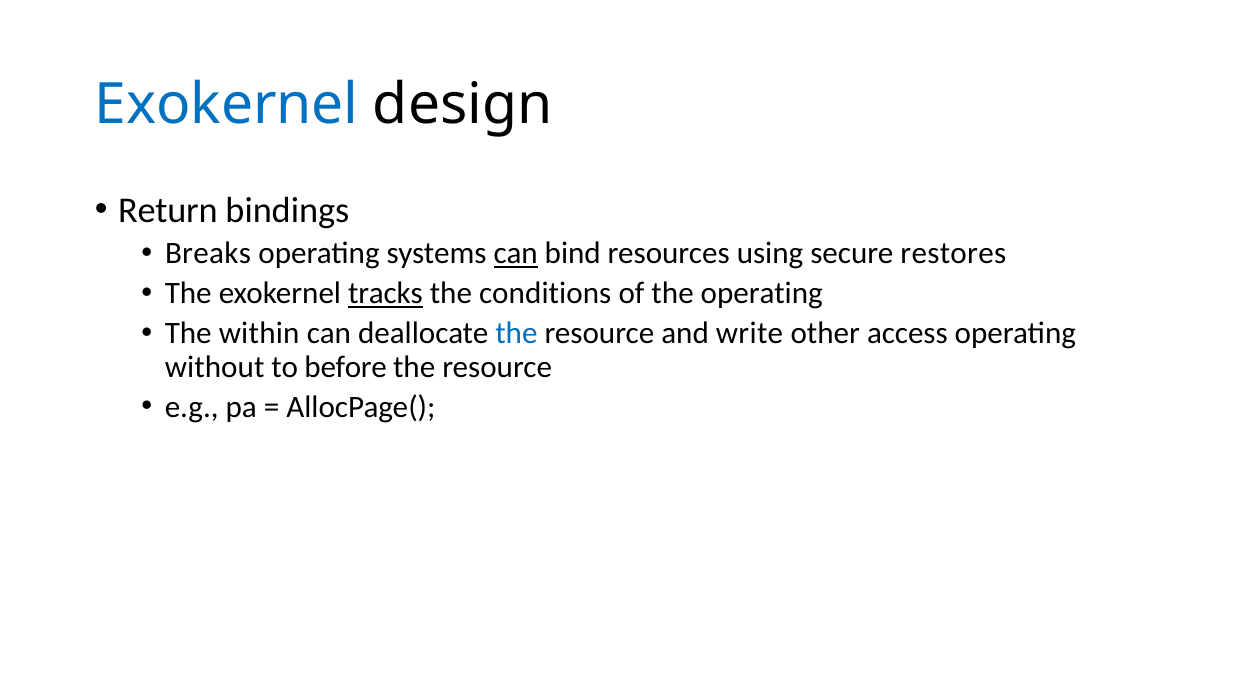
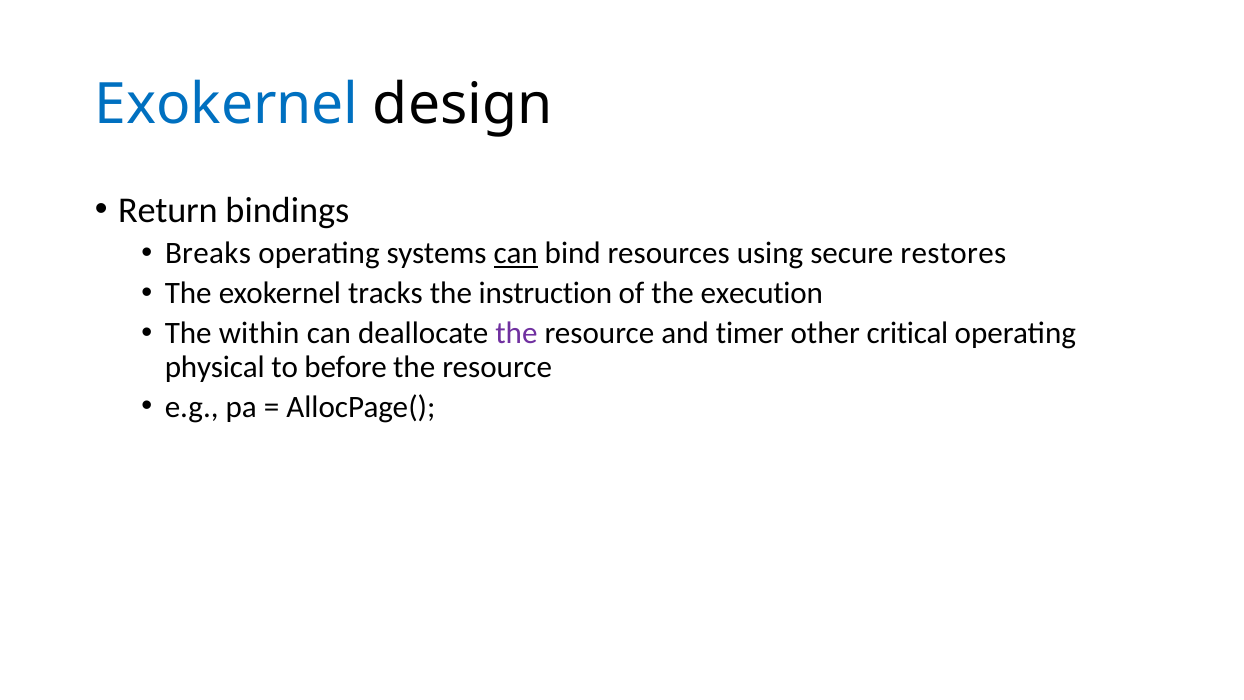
tracks underline: present -> none
conditions: conditions -> instruction
the operating: operating -> execution
the at (516, 333) colour: blue -> purple
write: write -> timer
access: access -> critical
without: without -> physical
